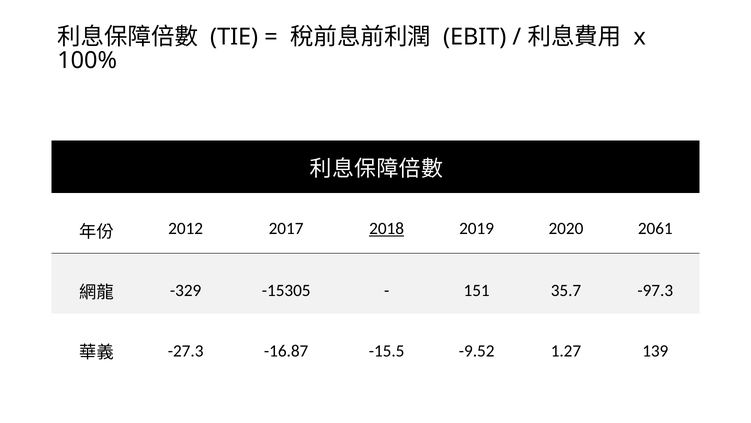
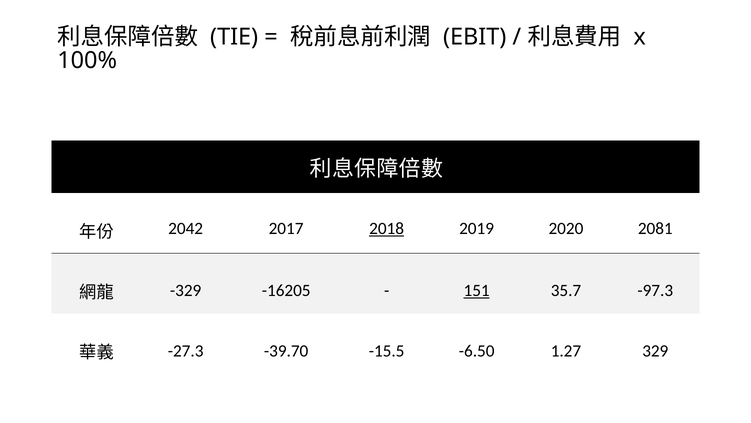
2012: 2012 -> 2042
2061: 2061 -> 2081
-15305: -15305 -> -16205
151 underline: none -> present
-16.87: -16.87 -> -39.70
-9.52: -9.52 -> -6.50
139: 139 -> 329
